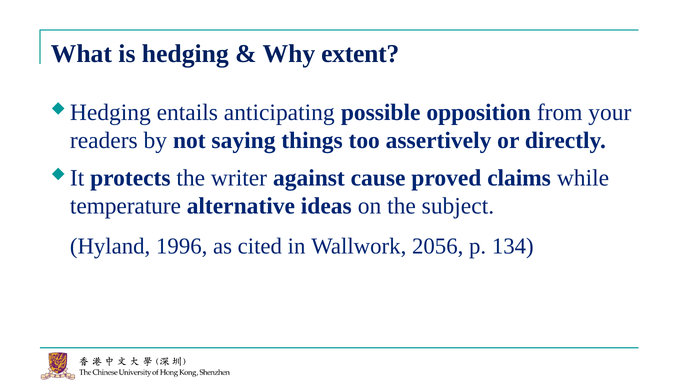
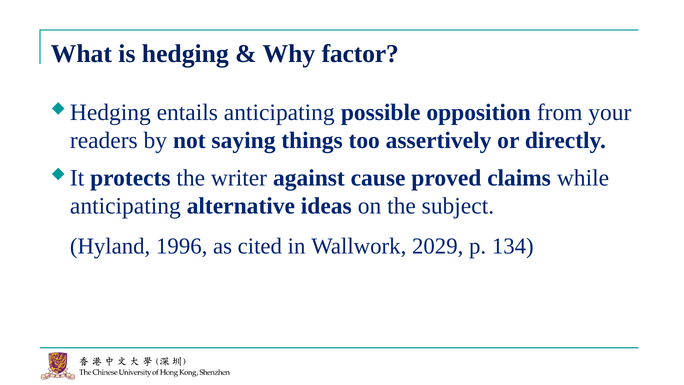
extent: extent -> factor
temperature at (125, 206): temperature -> anticipating
2056: 2056 -> 2029
